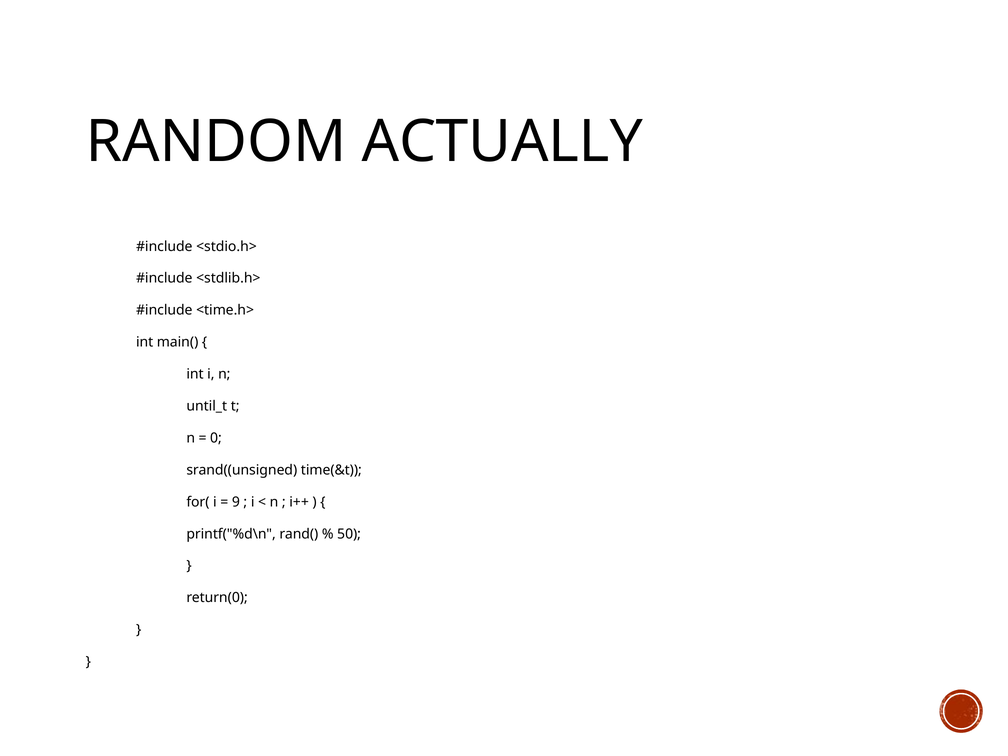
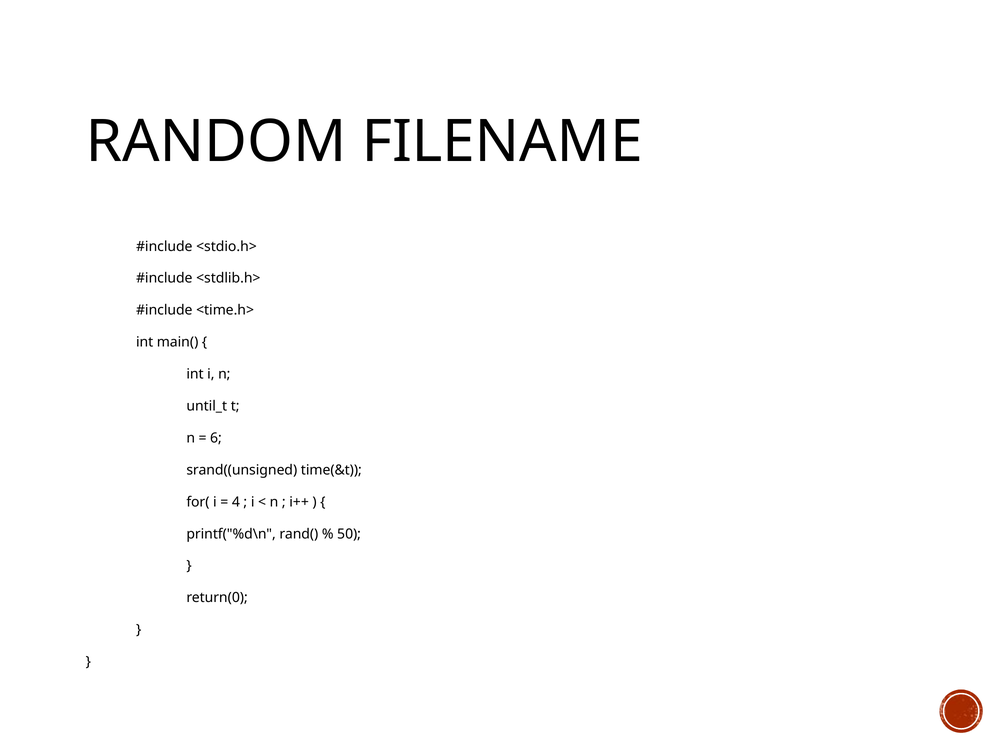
ACTUALLY: ACTUALLY -> FILENAME
0: 0 -> 6
9: 9 -> 4
